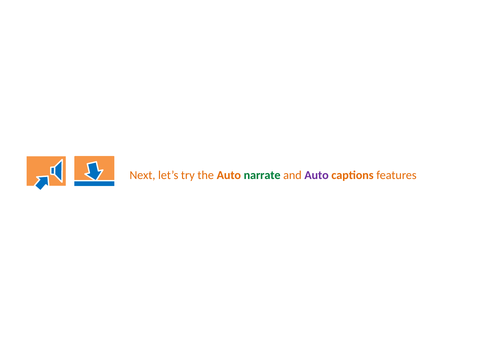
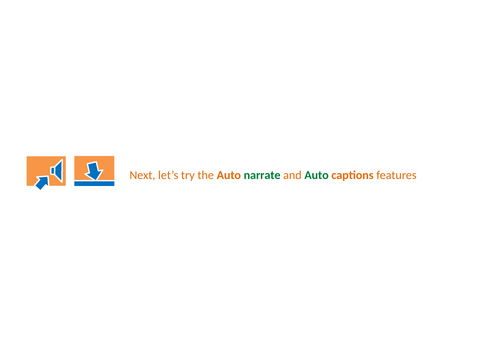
Auto at (317, 175) colour: purple -> green
